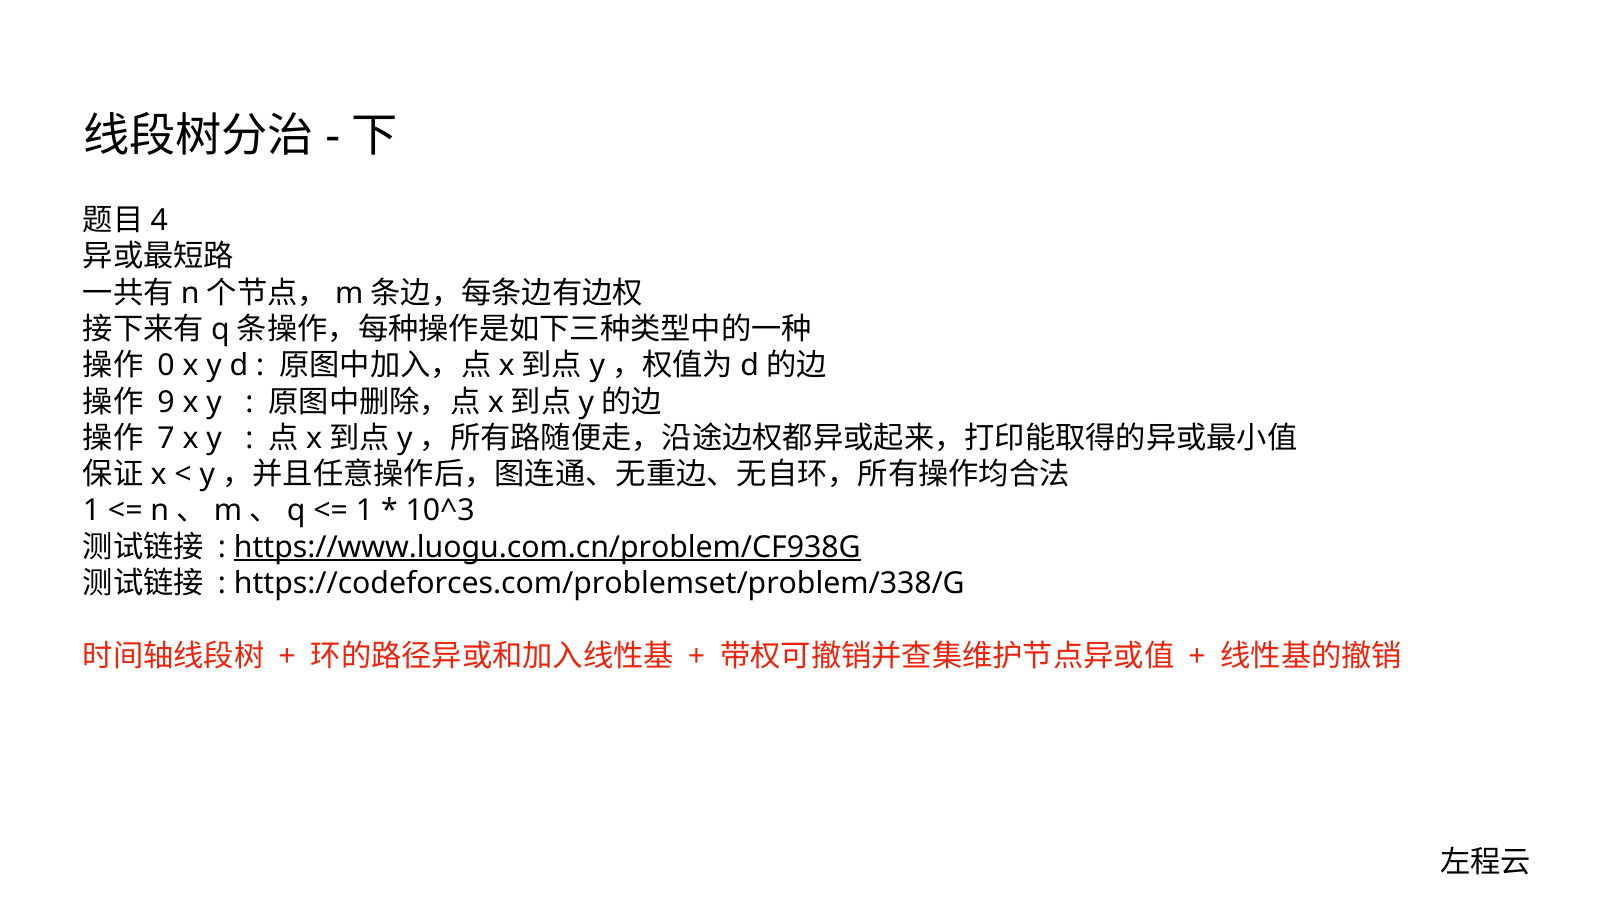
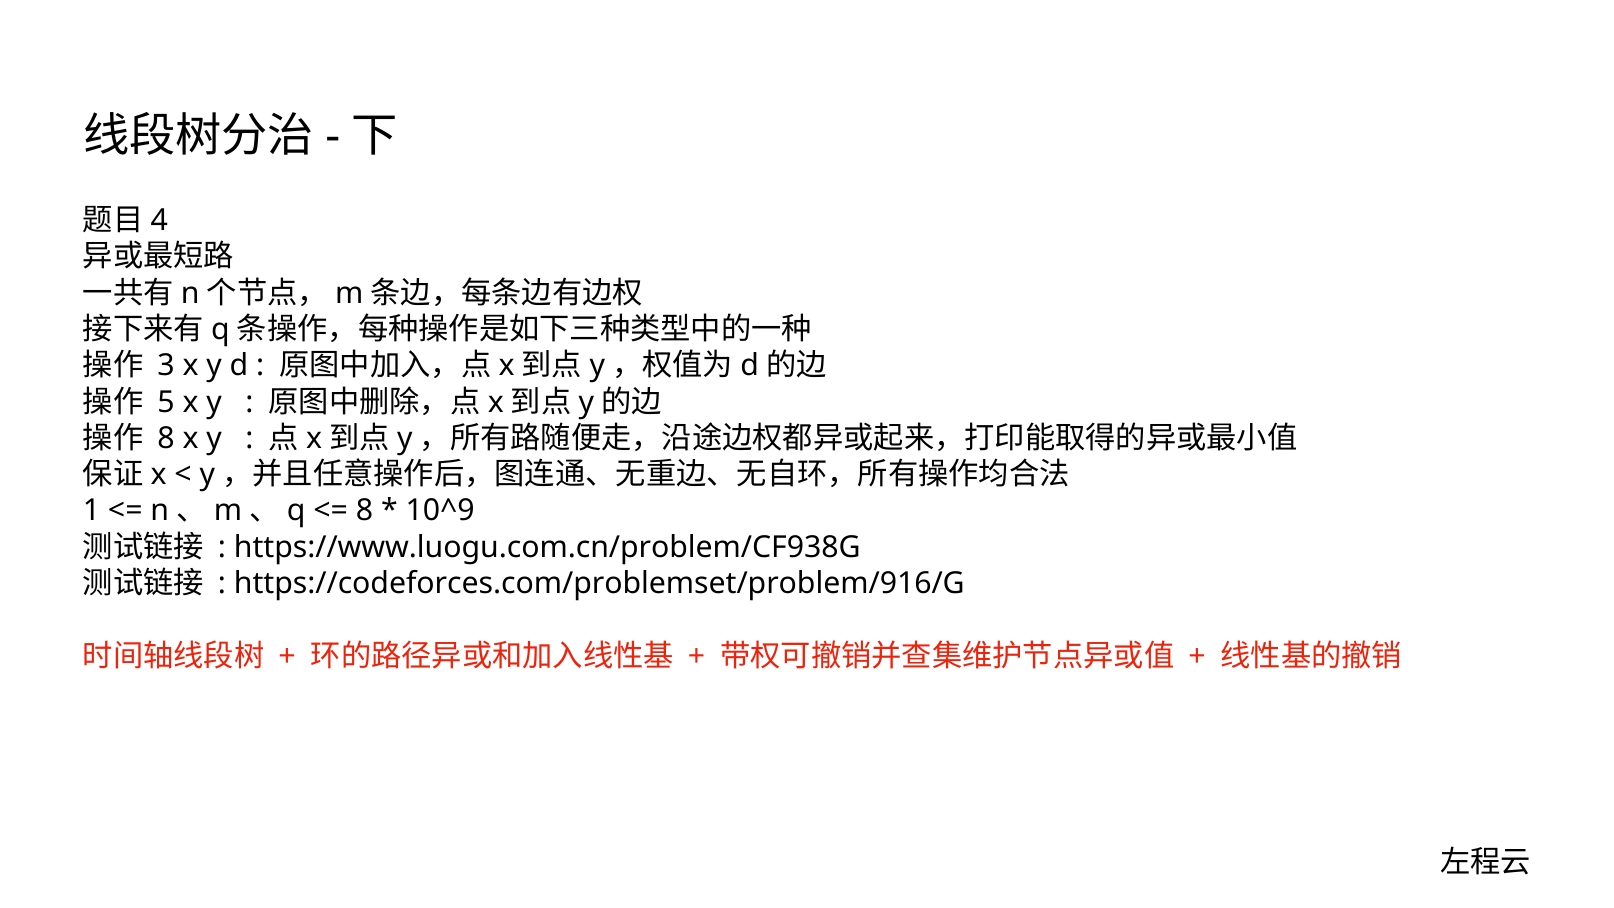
0: 0 -> 3
9: 9 -> 5
7 at (166, 438): 7 -> 8
1 at (364, 511): 1 -> 8
10^3: 10^3 -> 10^9
https://www.luogu.com.cn/problem/CF938G underline: present -> none
https://codeforces.com/problemset/problem/338/G: https://codeforces.com/problemset/problem/338/G -> https://codeforces.com/problemset/problem/916/G
